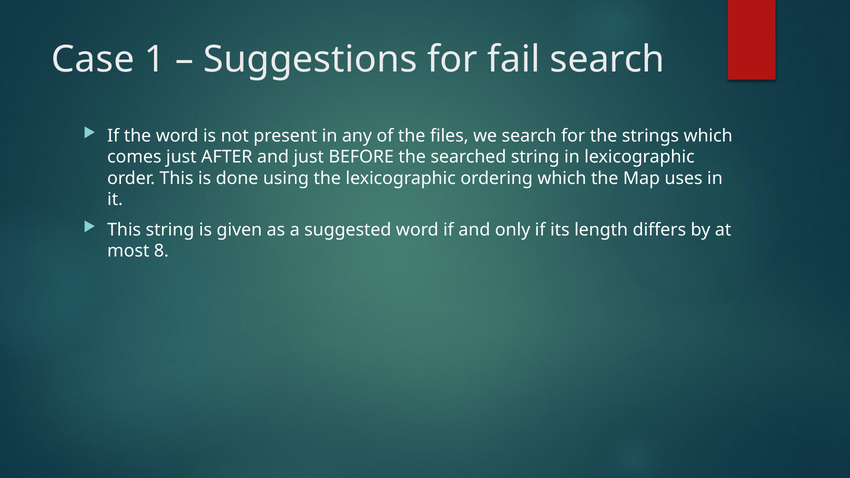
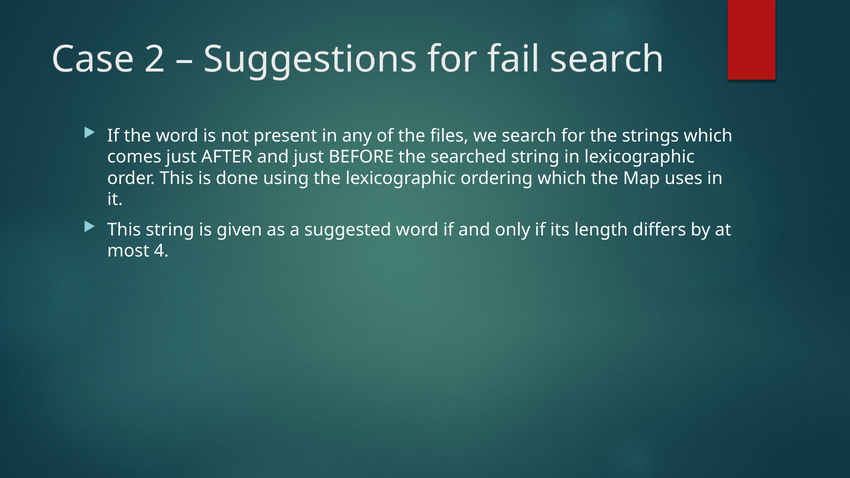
1: 1 -> 2
8: 8 -> 4
